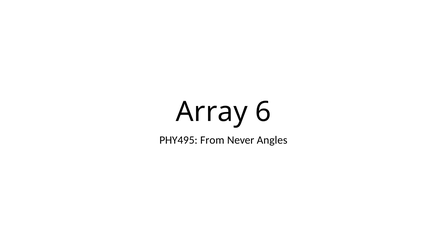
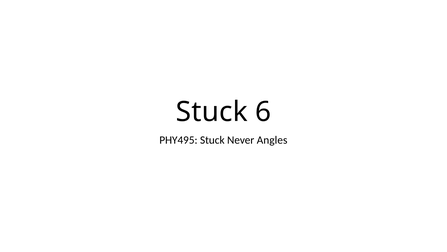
Array at (212, 112): Array -> Stuck
PHY495 From: From -> Stuck
